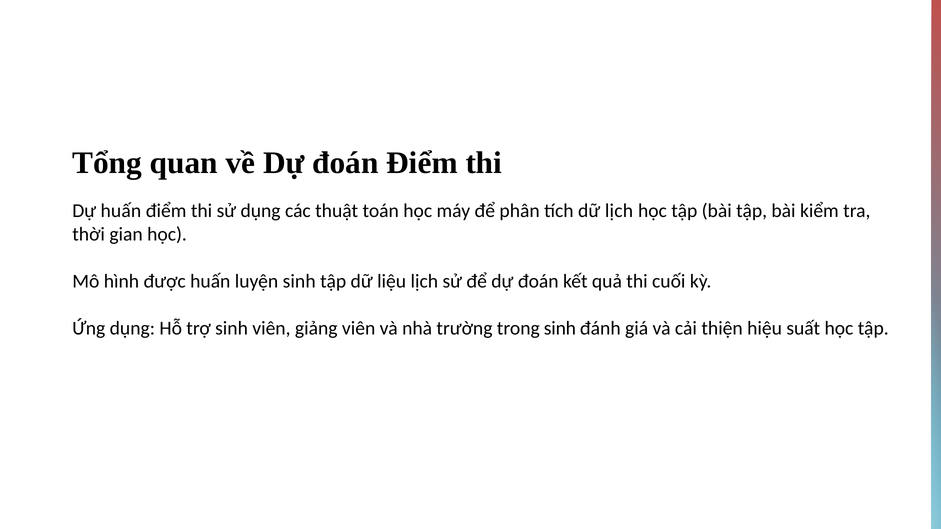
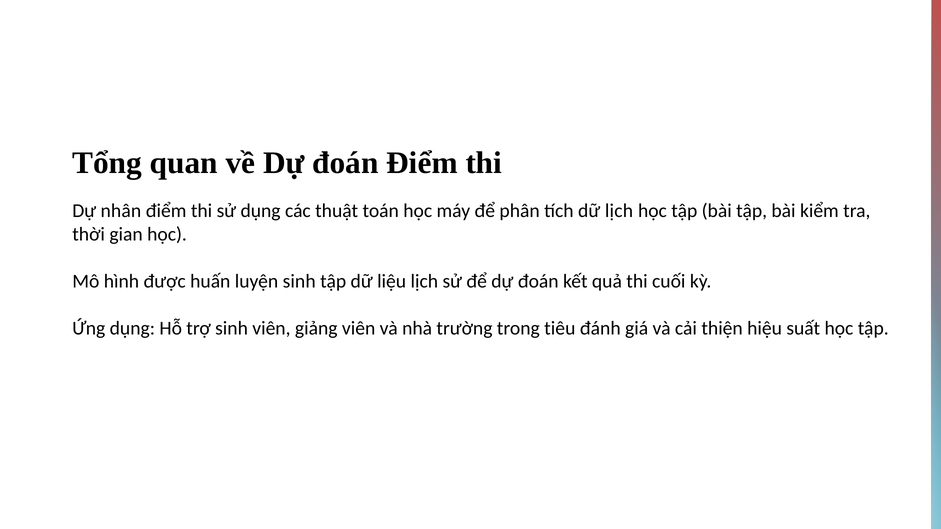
Dự huấn: huấn -> nhân
trong sinh: sinh -> tiêu
